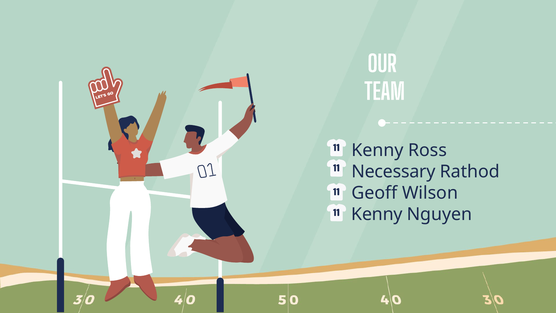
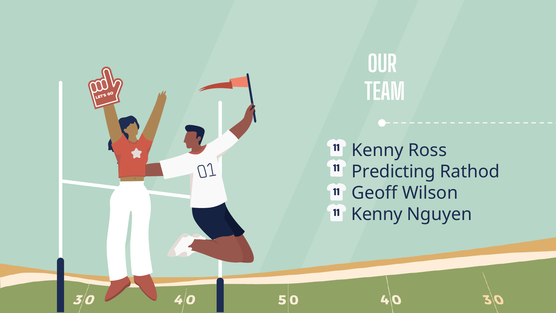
Necessary: Necessary -> Predicting
